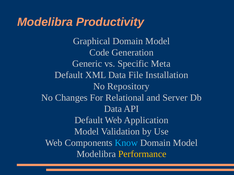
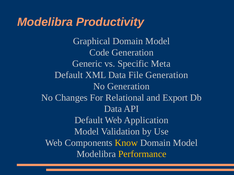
File Installation: Installation -> Generation
No Repository: Repository -> Generation
Server: Server -> Export
Know colour: light blue -> yellow
